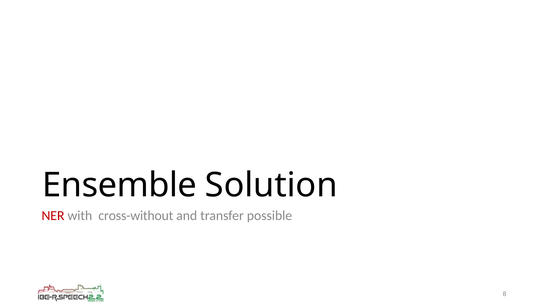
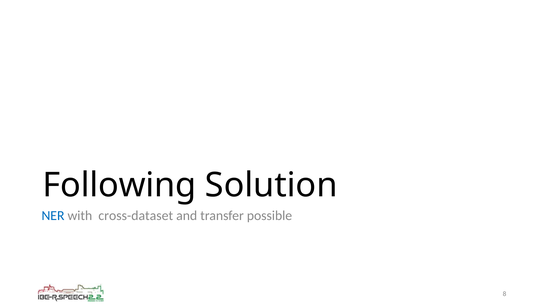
Ensemble: Ensemble -> Following
NER colour: red -> blue
cross-without: cross-without -> cross-dataset
